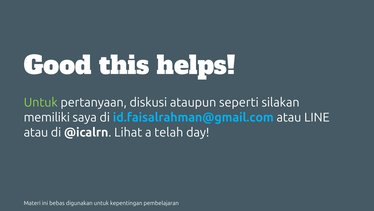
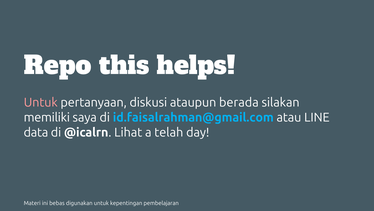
Good: Good -> Repo
Untuk at (41, 102) colour: light green -> pink
seperti: seperti -> berada
atau at (36, 132): atau -> data
